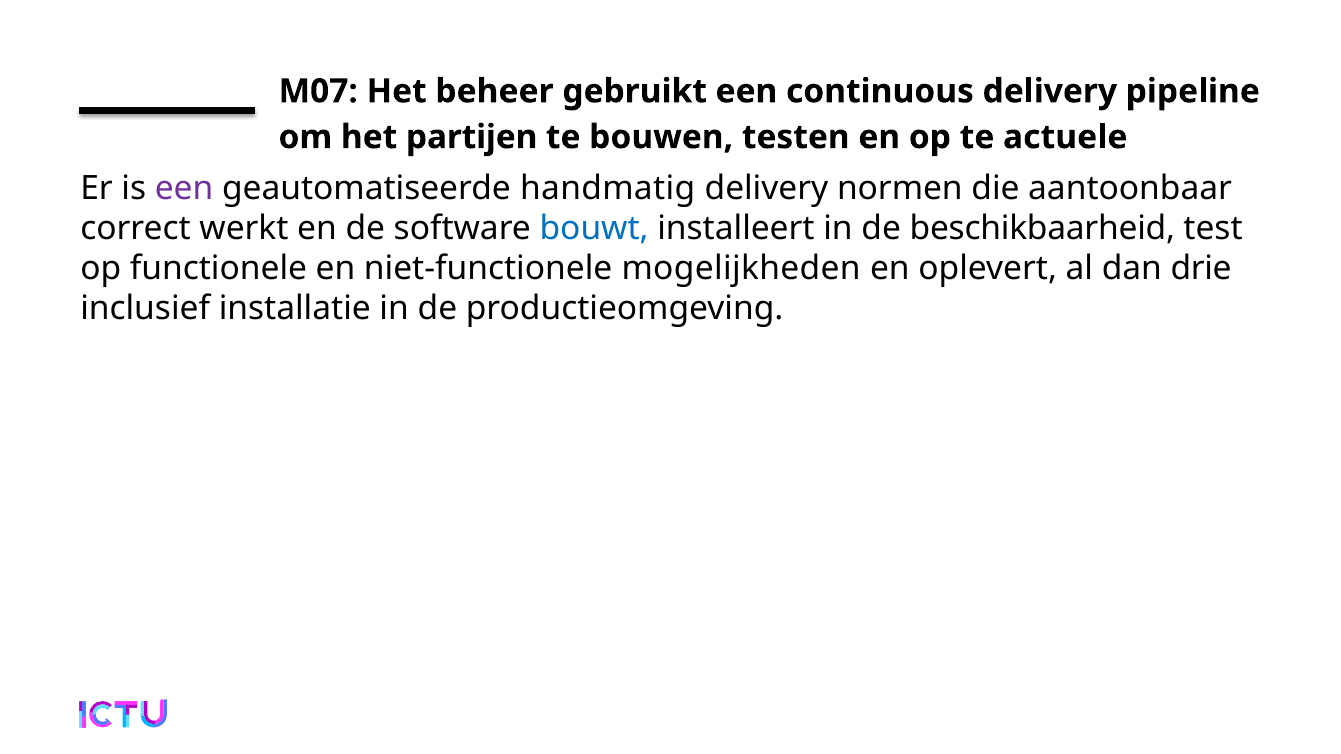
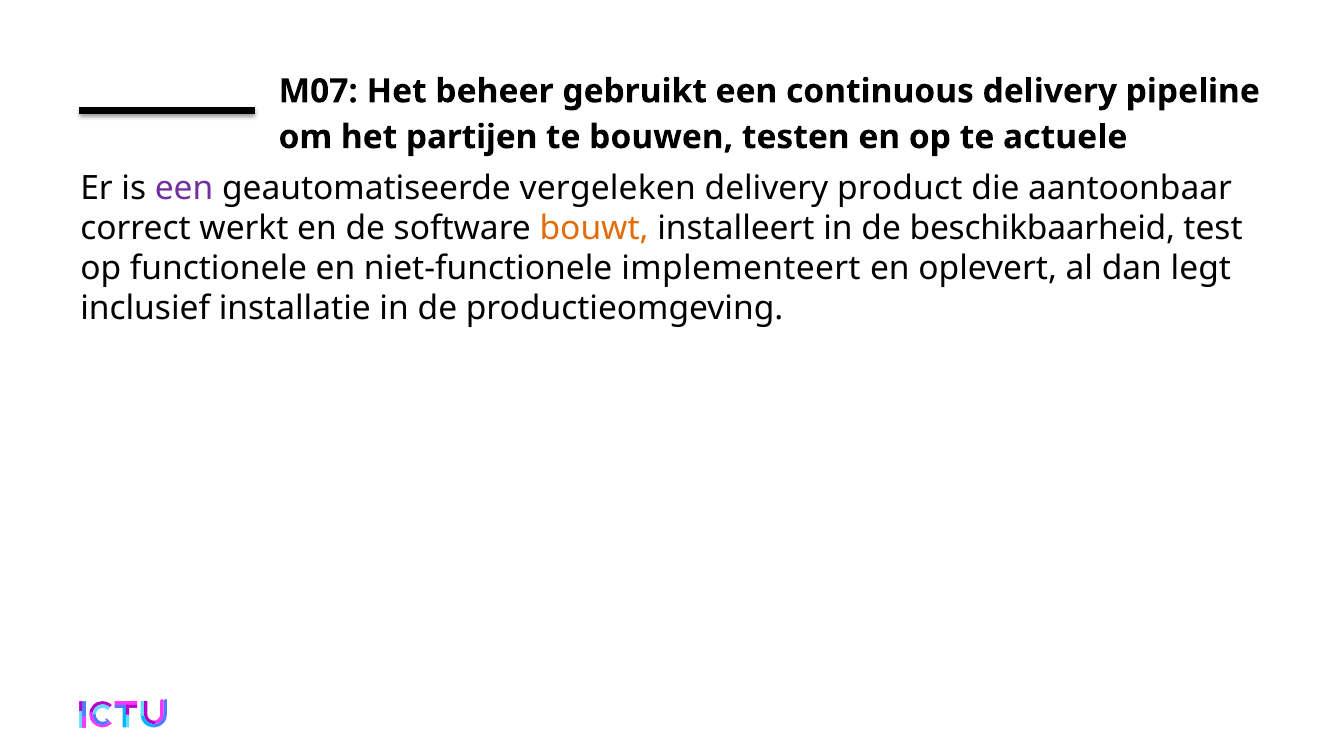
handmatig: handmatig -> vergeleken
normen: normen -> product
bouwt colour: blue -> orange
mogelijkheden: mogelijkheden -> implementeert
drie: drie -> legt
